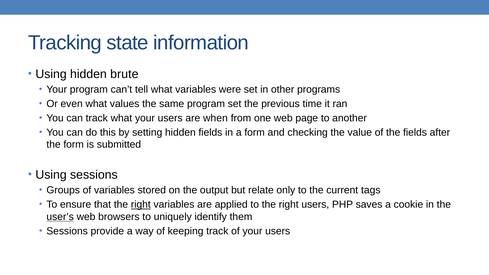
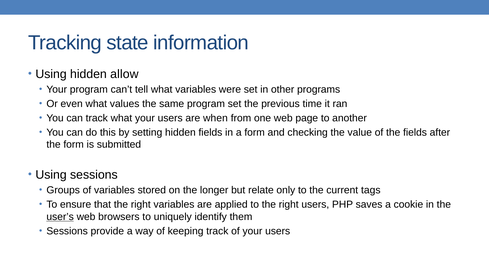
brute: brute -> allow
output: output -> longer
right at (141, 205) underline: present -> none
